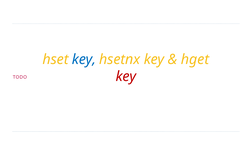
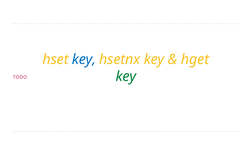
key at (126, 76) colour: red -> green
